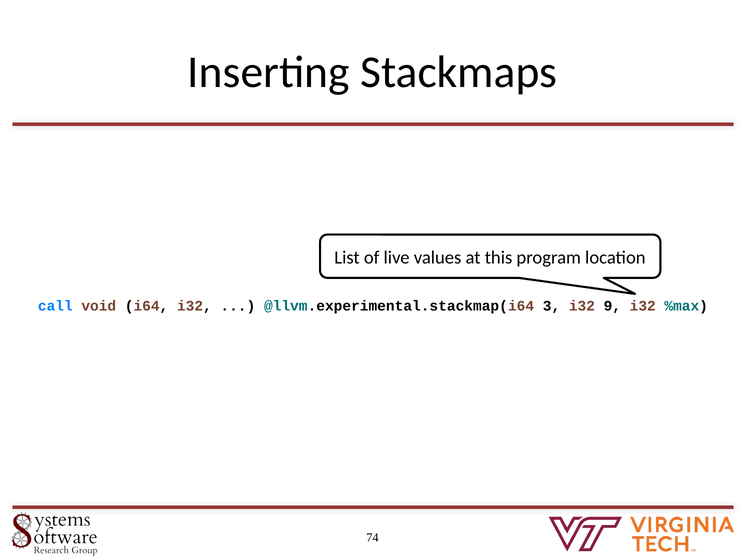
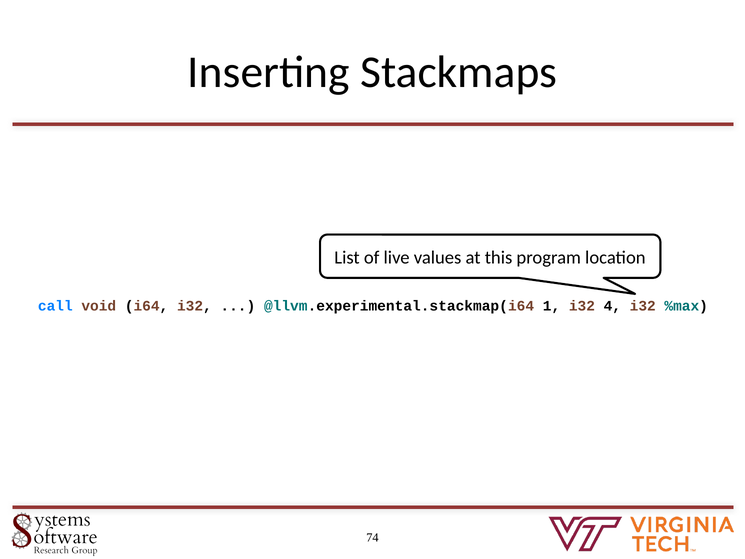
3: 3 -> 1
9: 9 -> 4
